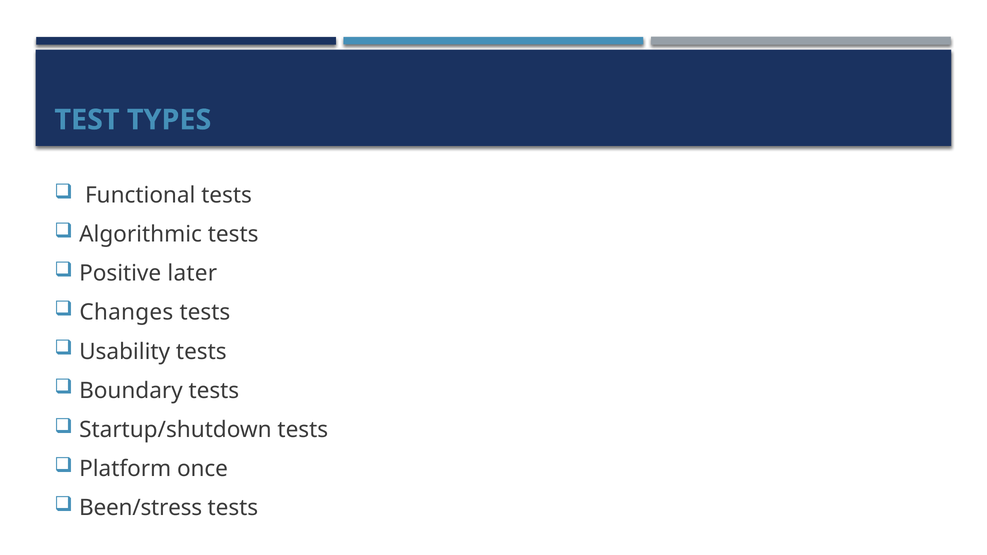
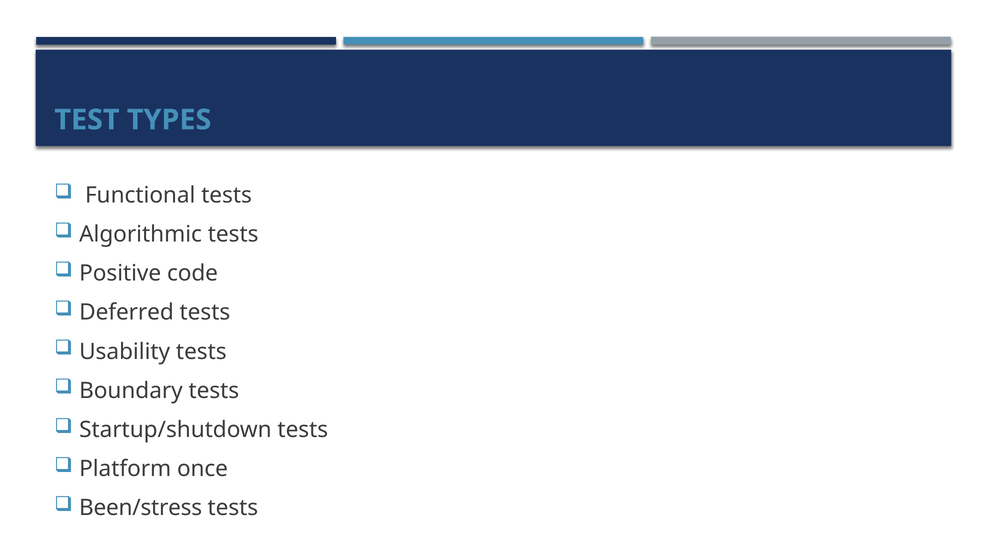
later: later -> code
Changes: Changes -> Deferred
